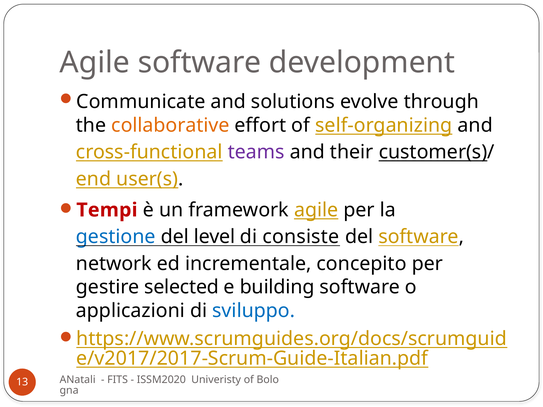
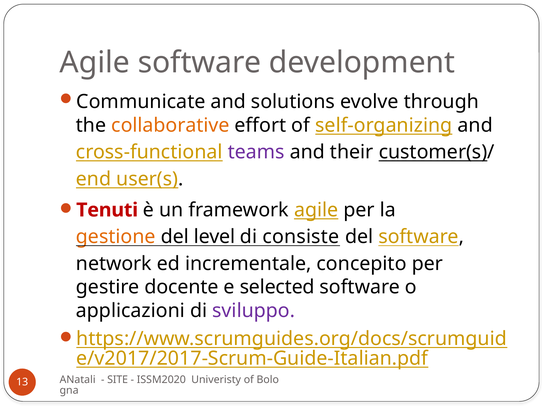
Tempi: Tempi -> Tenuti
gestione colour: blue -> orange
selected: selected -> docente
building: building -> selected
sviluppo colour: blue -> purple
FITS: FITS -> SITE
